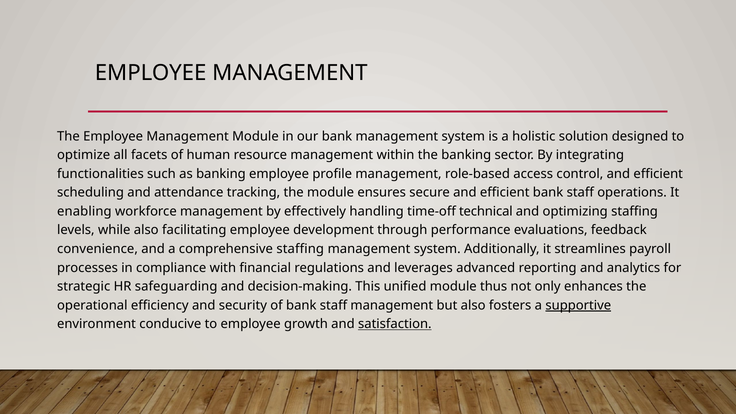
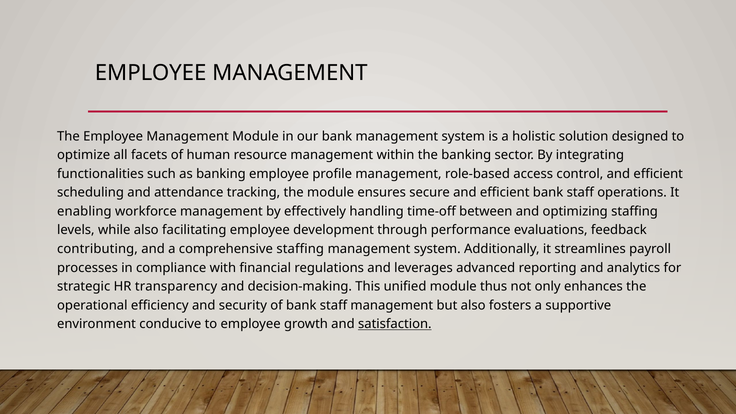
technical: technical -> between
convenience: convenience -> contributing
safeguarding: safeguarding -> transparency
supportive underline: present -> none
